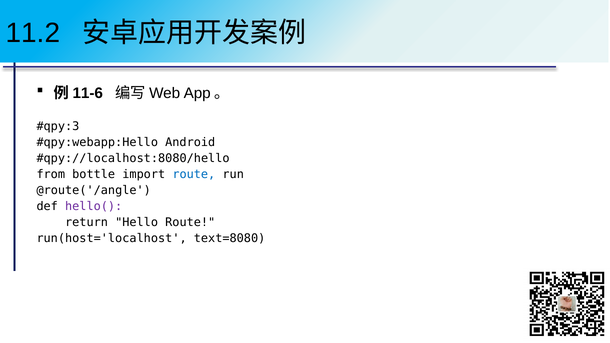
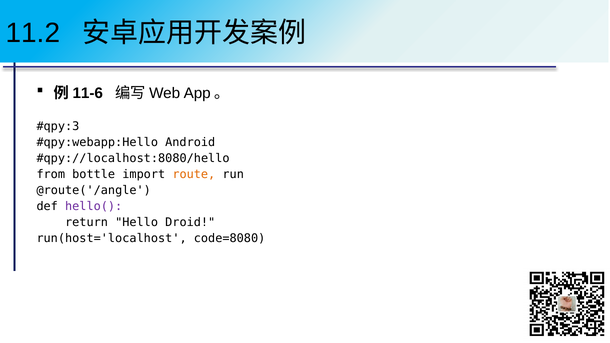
route at (194, 175) colour: blue -> orange
Hello Route: Route -> Droid
text=8080: text=8080 -> code=8080
